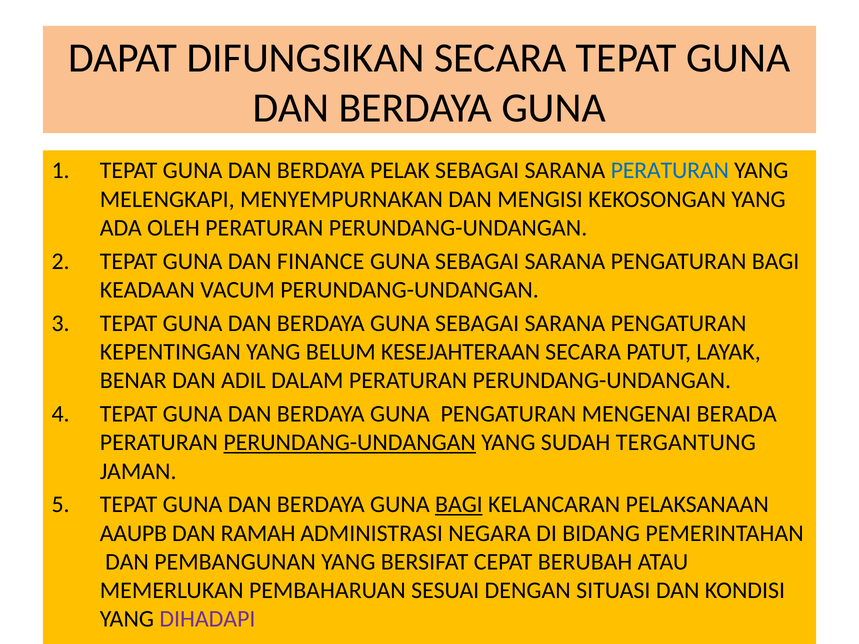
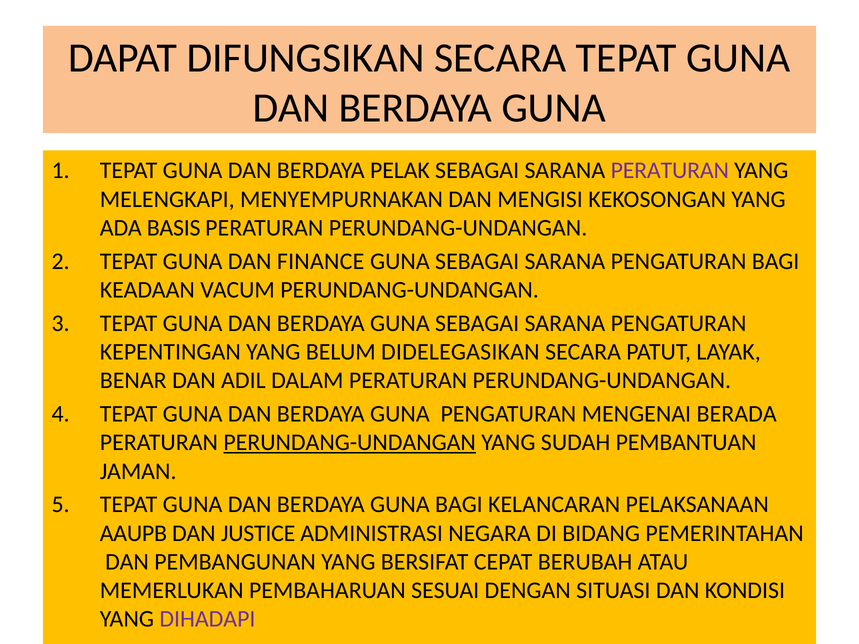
PERATURAN at (670, 171) colour: blue -> purple
OLEH: OLEH -> BASIS
KESEJAHTERAAN: KESEJAHTERAAN -> DIDELEGASIKAN
TERGANTUNG: TERGANTUNG -> PEMBANTUAN
BAGI at (459, 505) underline: present -> none
RAMAH: RAMAH -> JUSTICE
